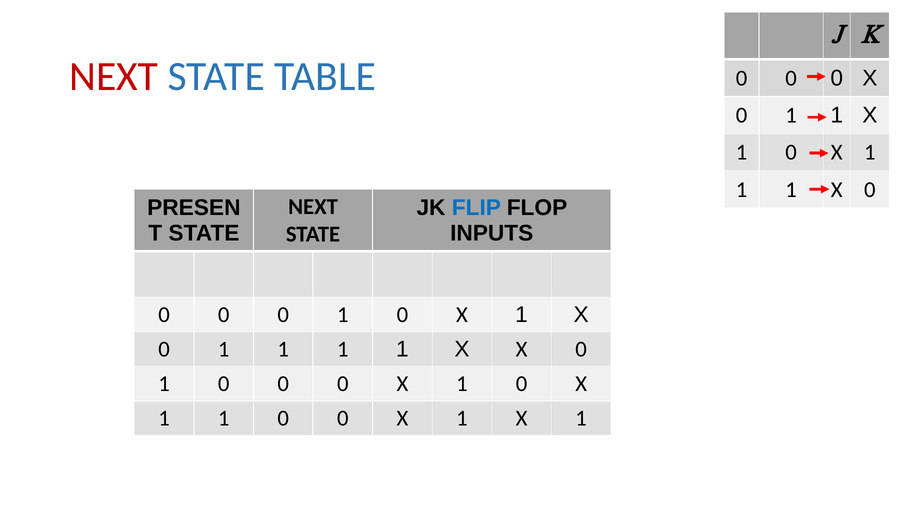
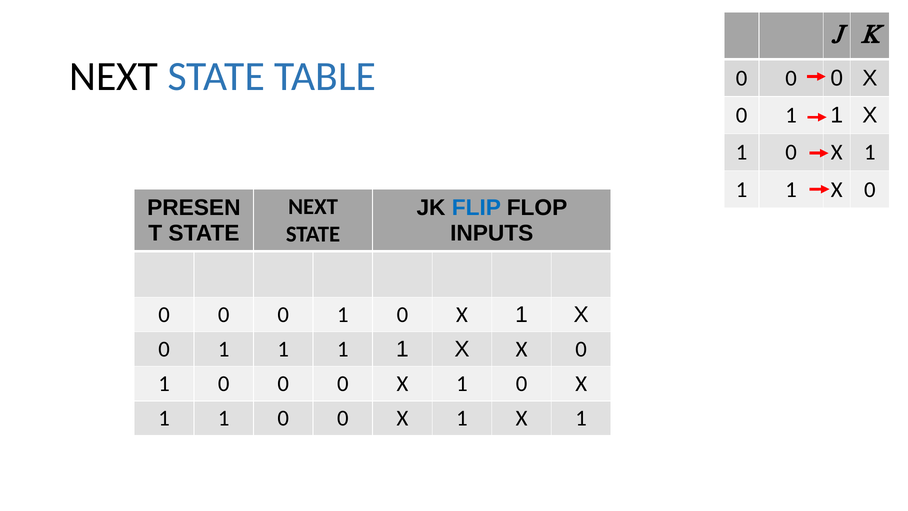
NEXT at (114, 77) colour: red -> black
